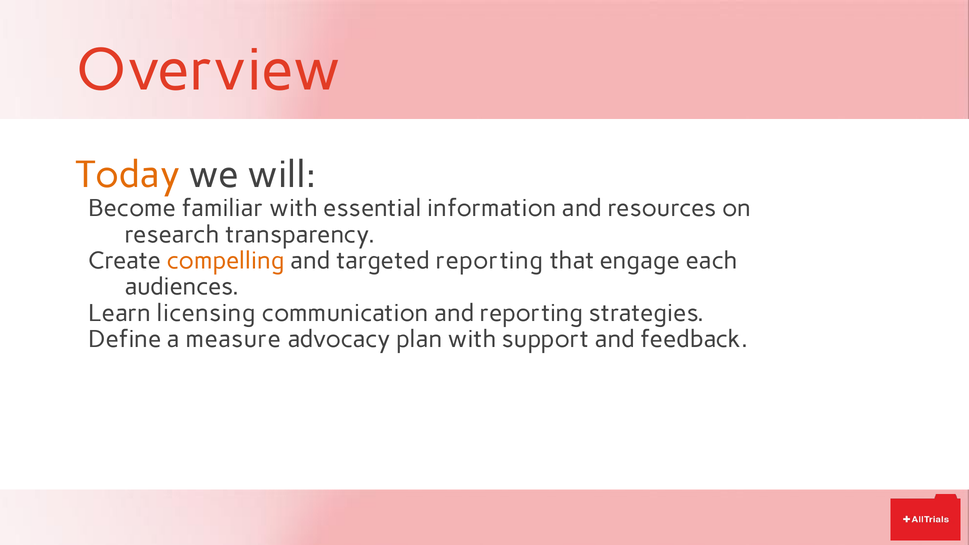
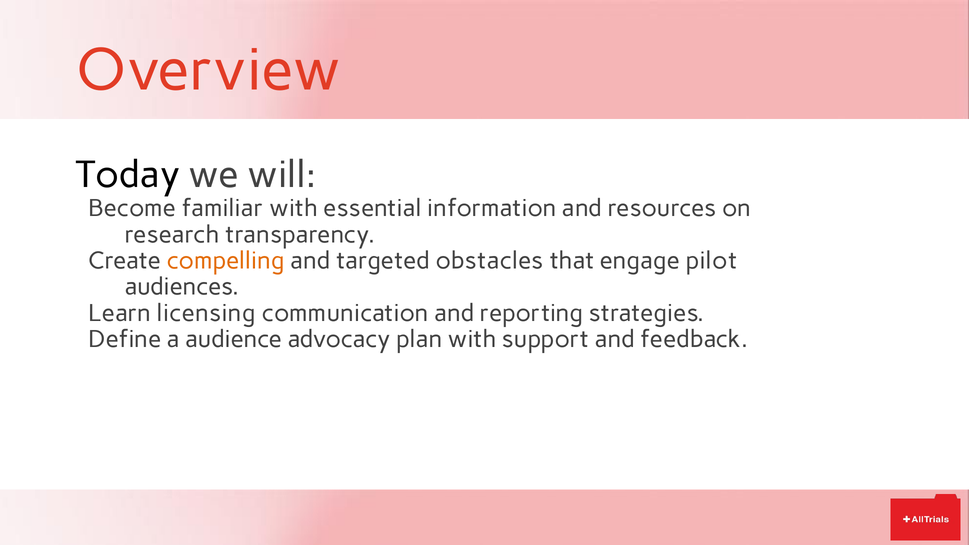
Today colour: orange -> black
targeted reporting: reporting -> obstacles
each: each -> pilot
measure: measure -> audience
